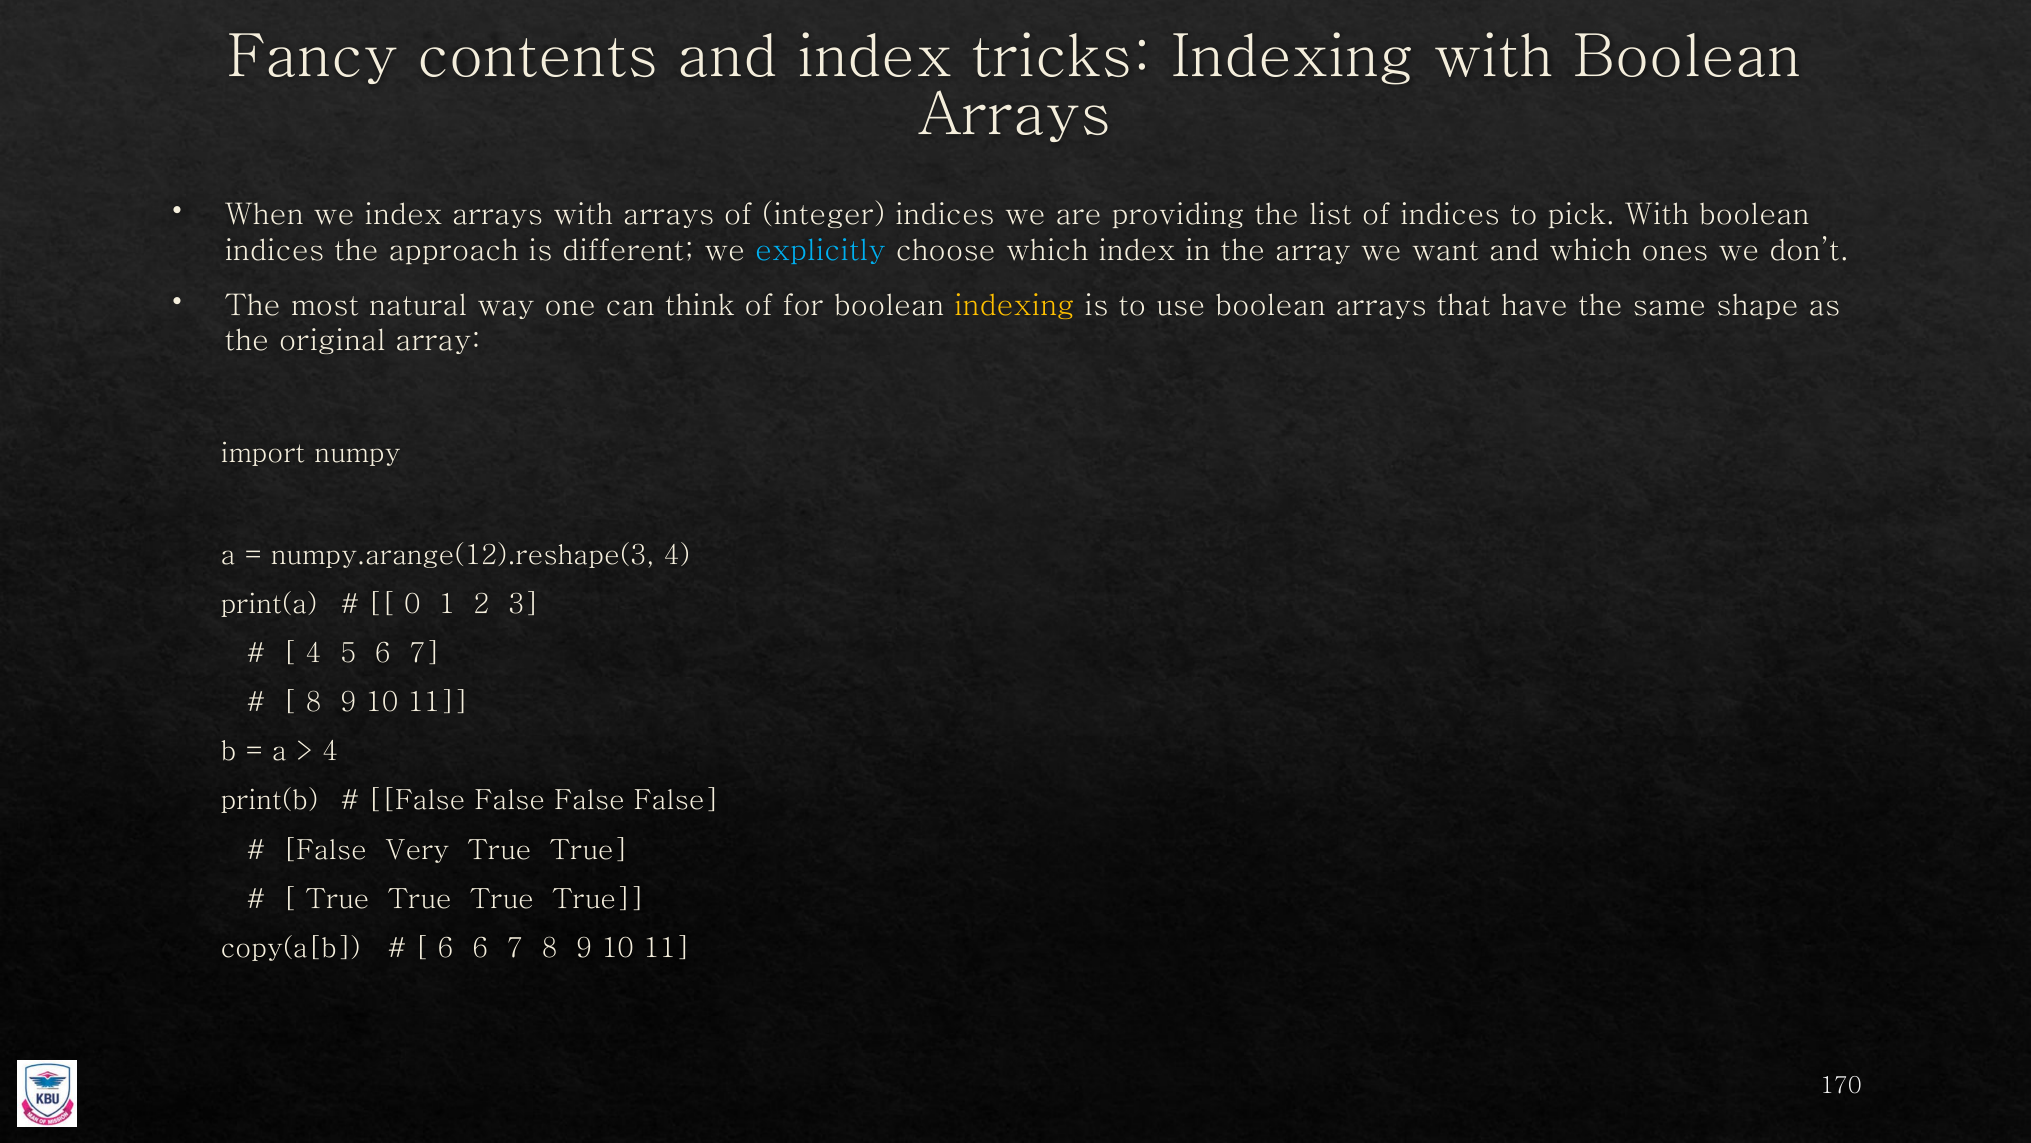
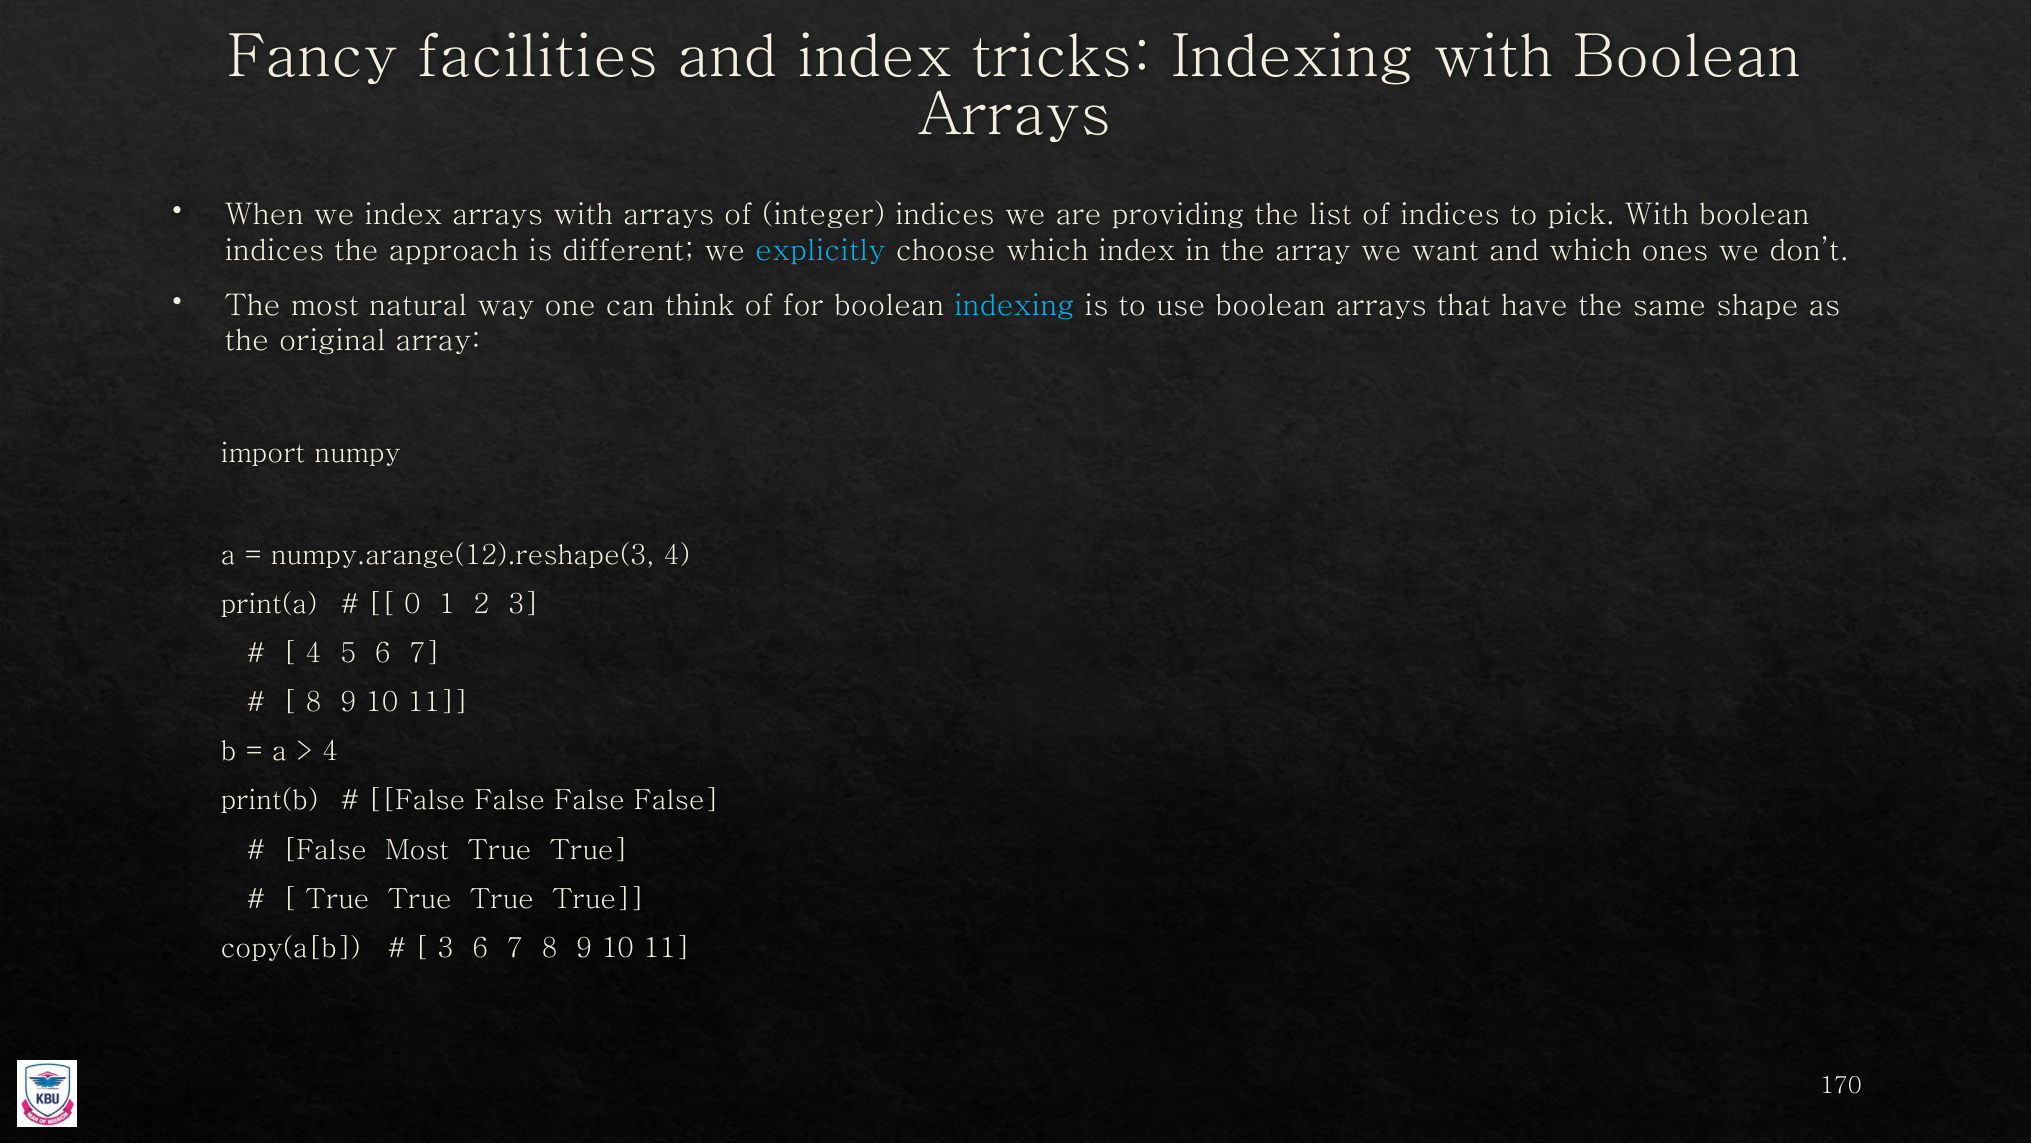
contents: contents -> facilities
indexing at (1014, 305) colour: yellow -> light blue
False Very: Very -> Most
6 at (446, 948): 6 -> 3
